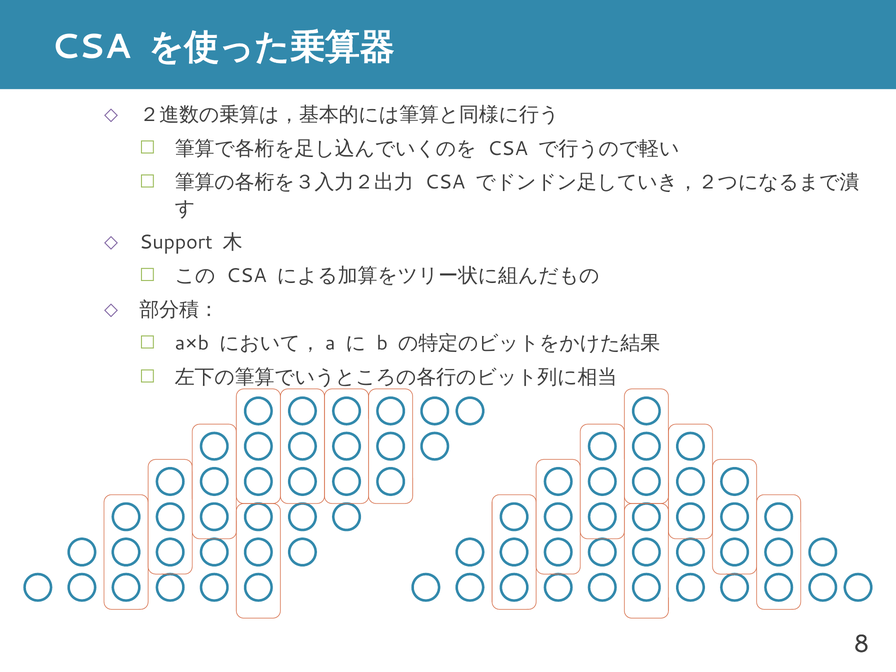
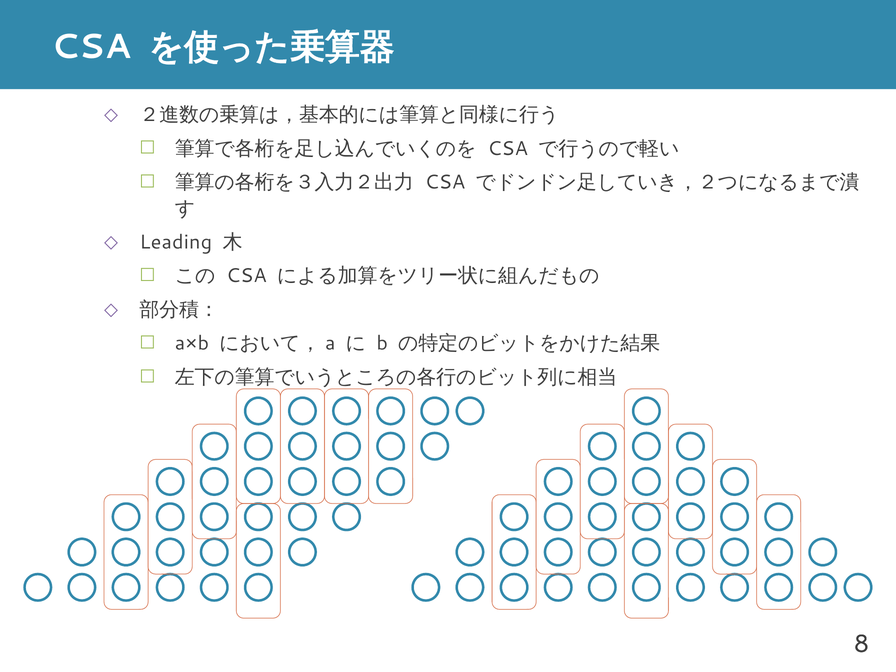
Support: Support -> Leading
